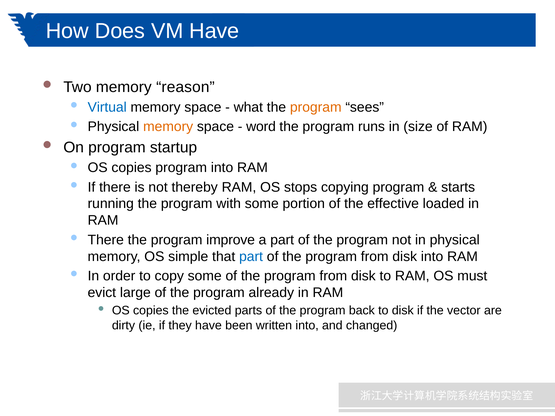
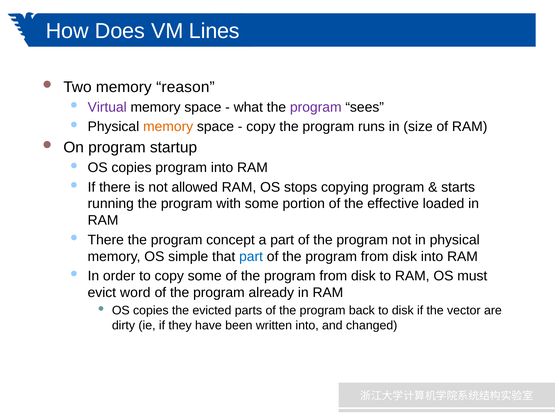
VM Have: Have -> Lines
Virtual colour: blue -> purple
program at (316, 107) colour: orange -> purple
word at (261, 127): word -> copy
thereby: thereby -> allowed
improve: improve -> concept
large: large -> word
